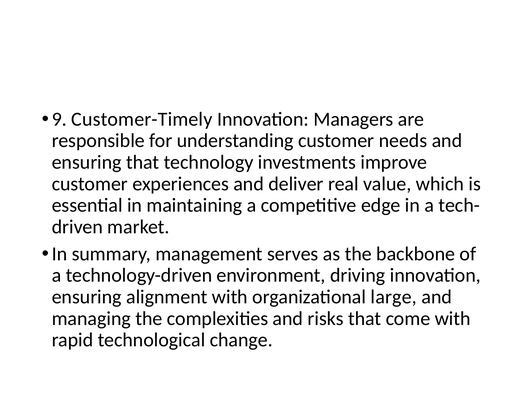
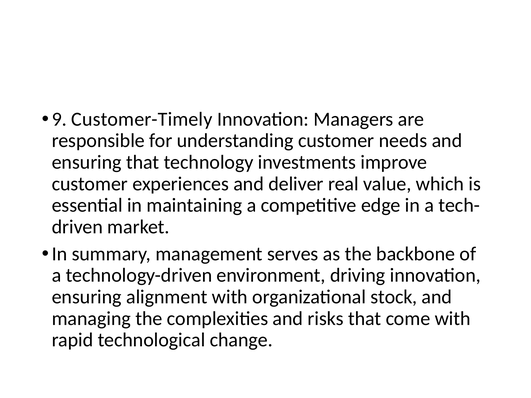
large: large -> stock
